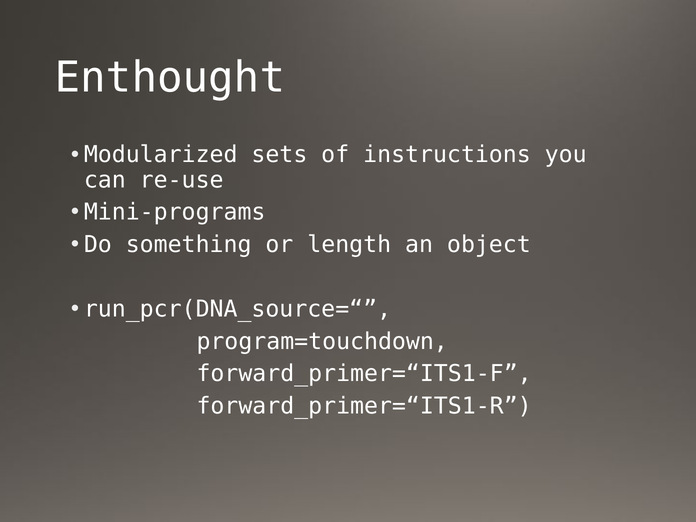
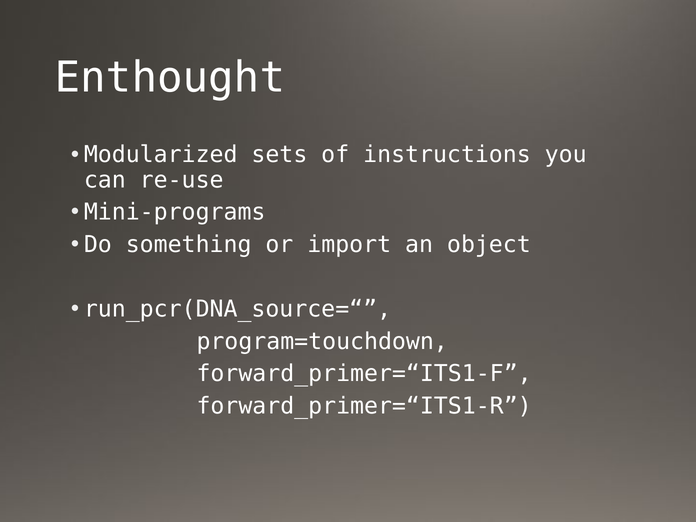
length: length -> import
